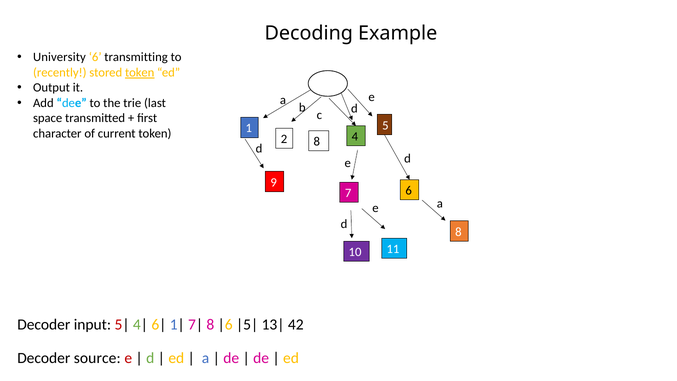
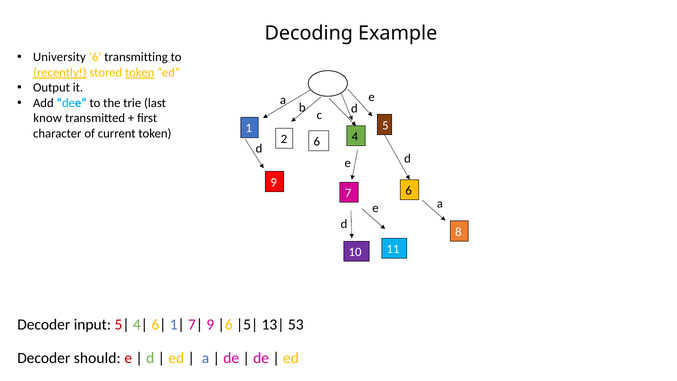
recently underline: none -> present
space: space -> know
2 8: 8 -> 6
8 at (210, 325): 8 -> 9
42: 42 -> 53
source: source -> should
